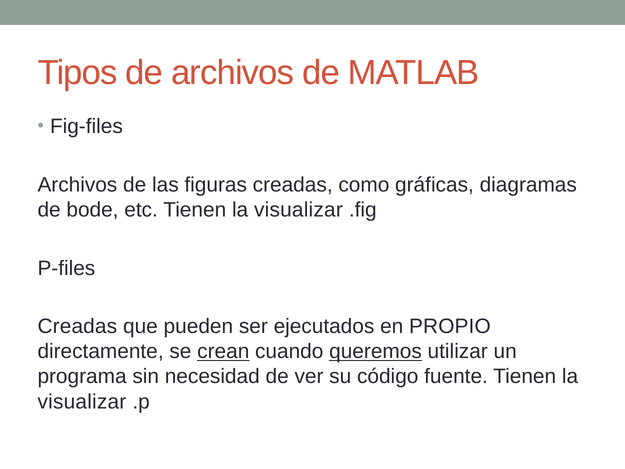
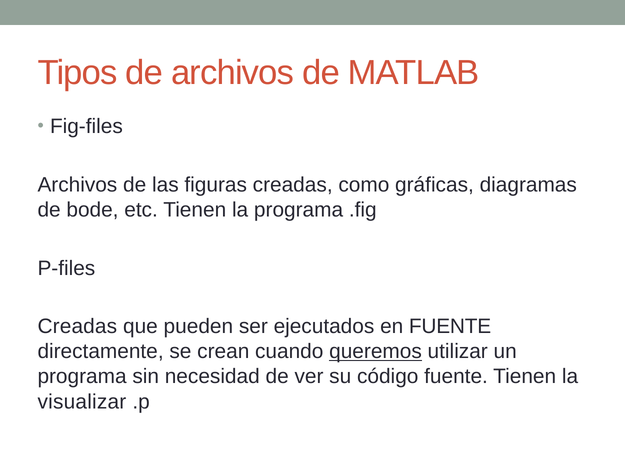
etc Tienen la visualizar: visualizar -> programa
en PROPIO: PROPIO -> FUENTE
crean underline: present -> none
